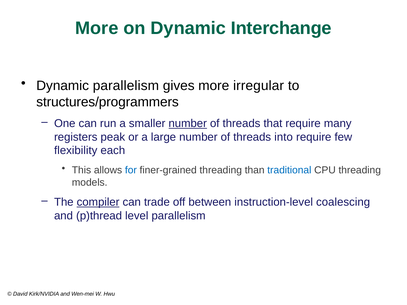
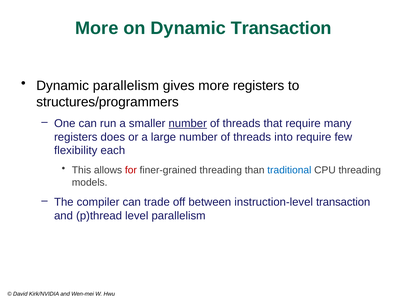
Dynamic Interchange: Interchange -> Transaction
more irregular: irregular -> registers
peak: peak -> does
for colour: blue -> red
compiler underline: present -> none
instruction-level coalescing: coalescing -> transaction
